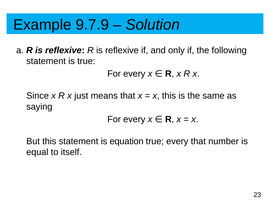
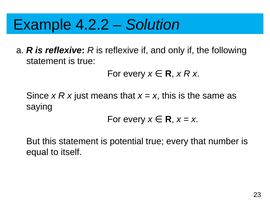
9.7.9: 9.7.9 -> 4.2.2
equation: equation -> potential
